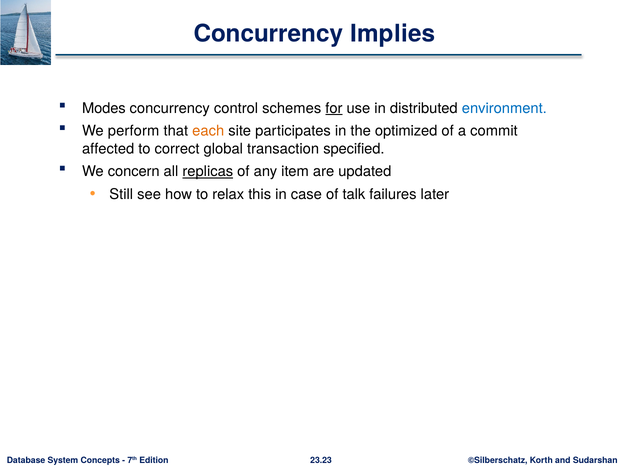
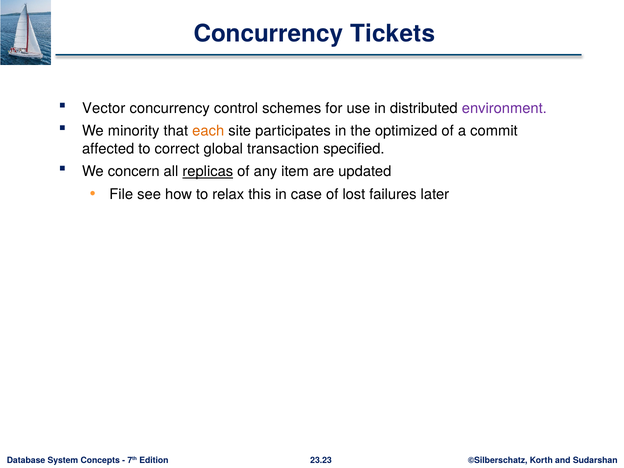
Implies: Implies -> Tickets
Modes: Modes -> Vector
for underline: present -> none
environment colour: blue -> purple
perform: perform -> minority
Still: Still -> File
talk: talk -> lost
